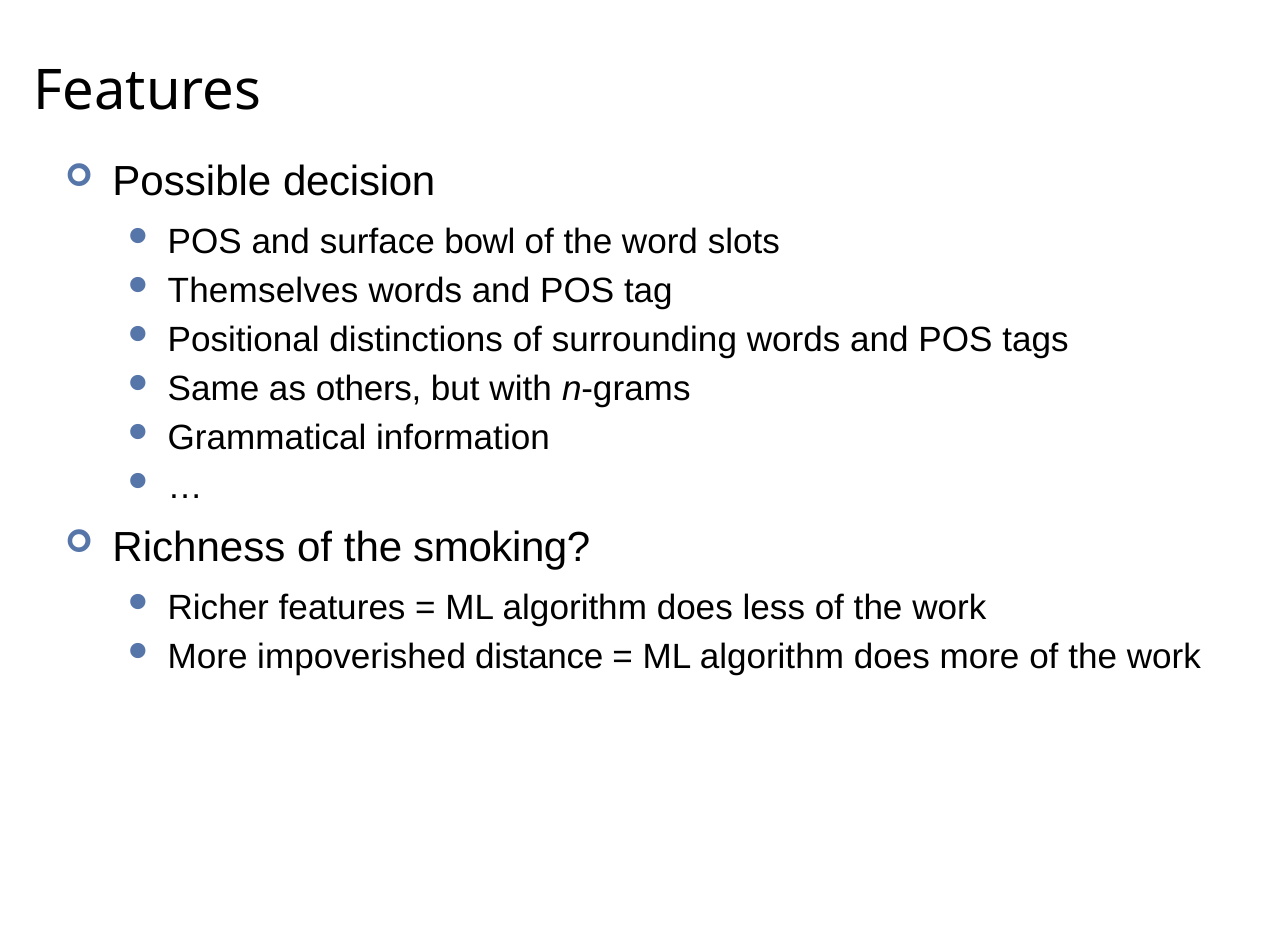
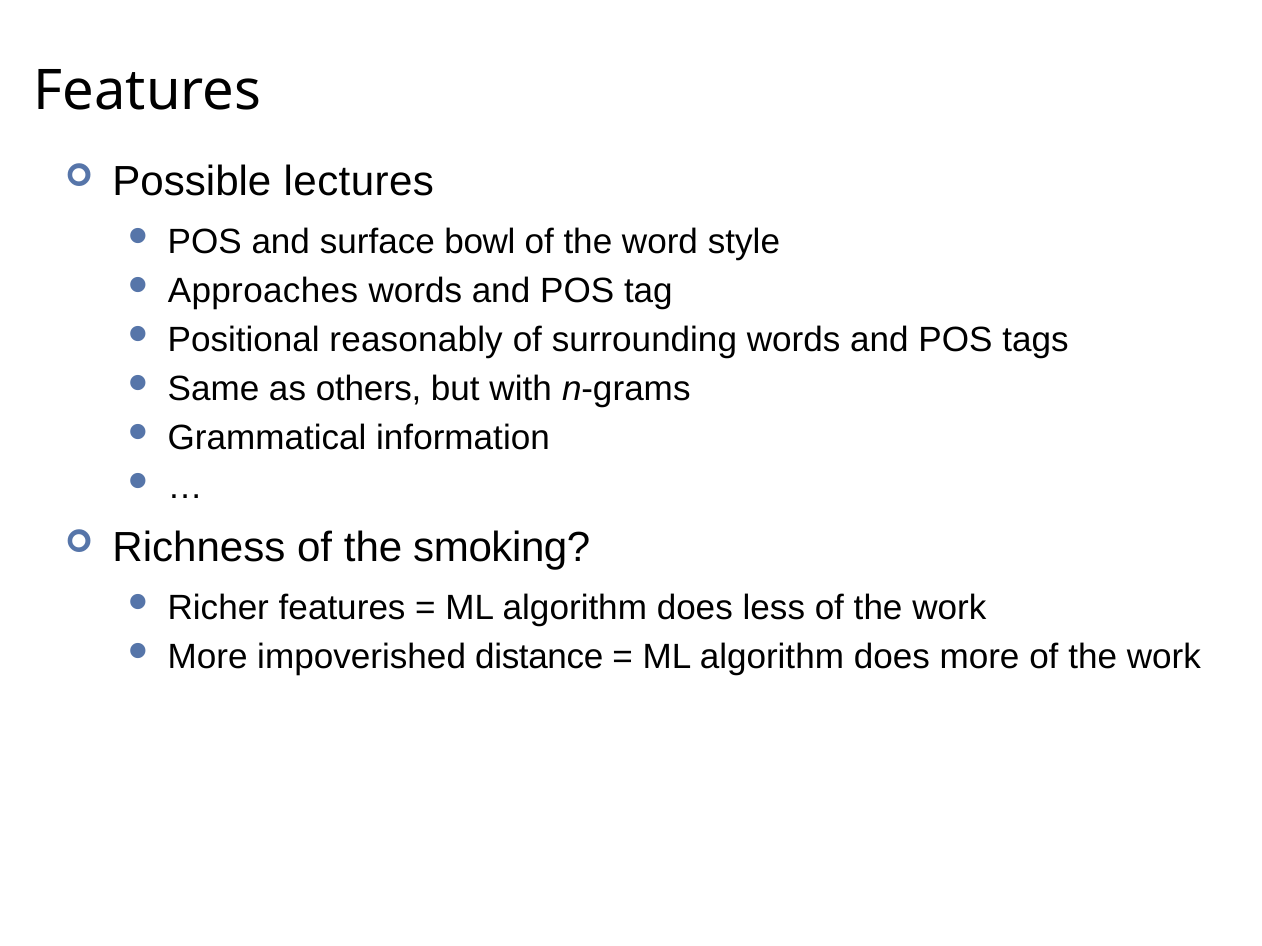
decision: decision -> lectures
slots: slots -> style
Themselves: Themselves -> Approaches
distinctions: distinctions -> reasonably
